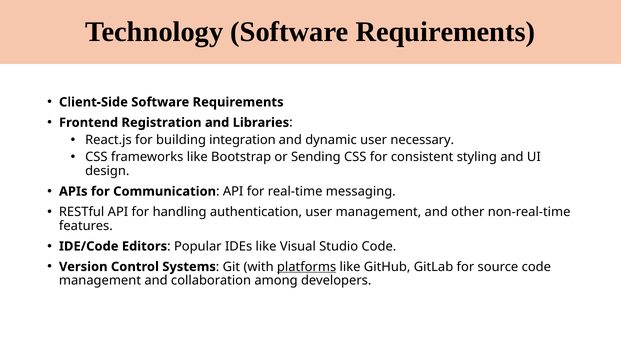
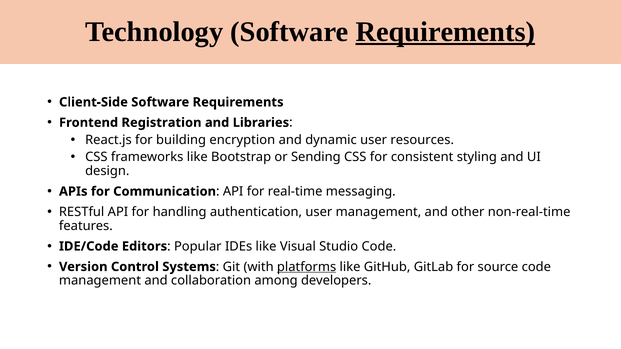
Requirements at (445, 32) underline: none -> present
integration: integration -> encryption
necessary: necessary -> resources
